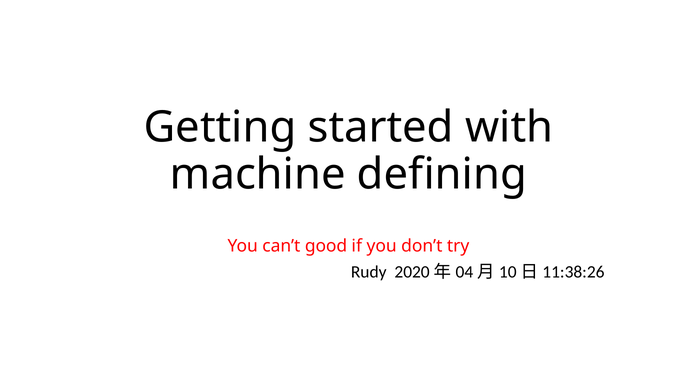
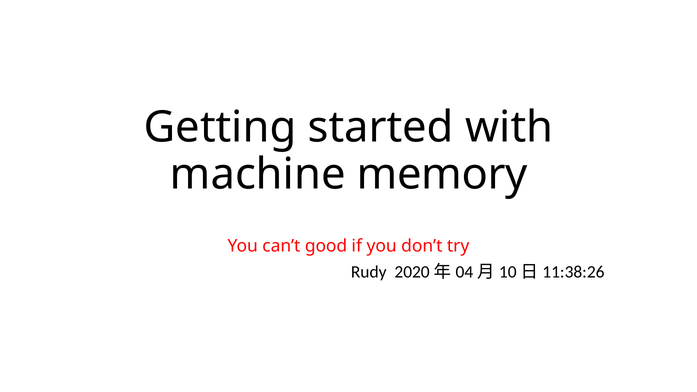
defining: defining -> memory
